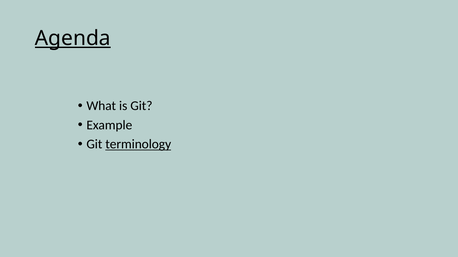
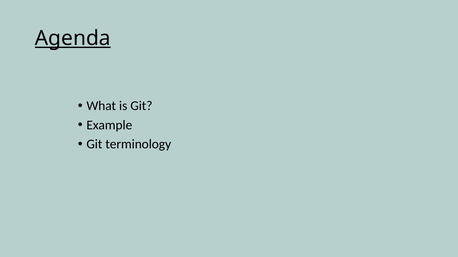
terminology underline: present -> none
